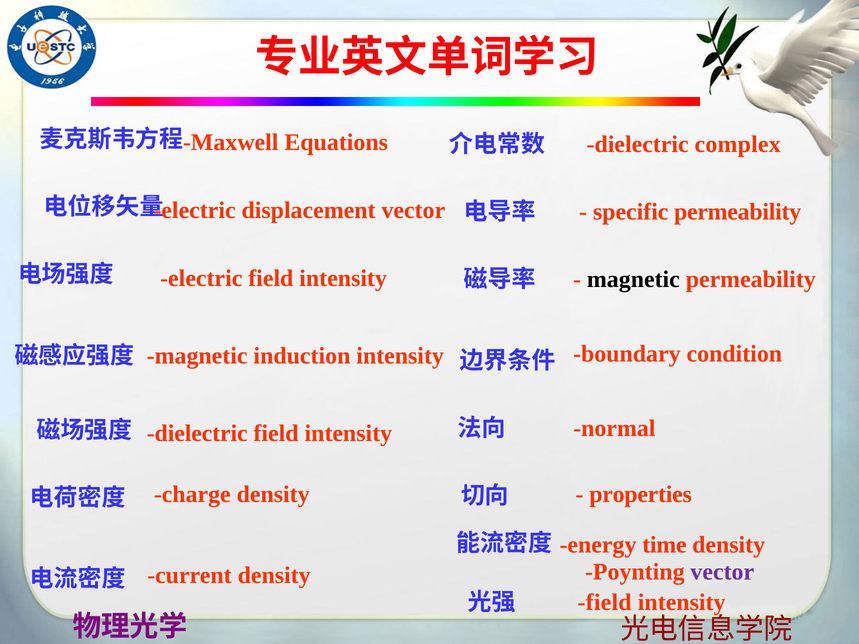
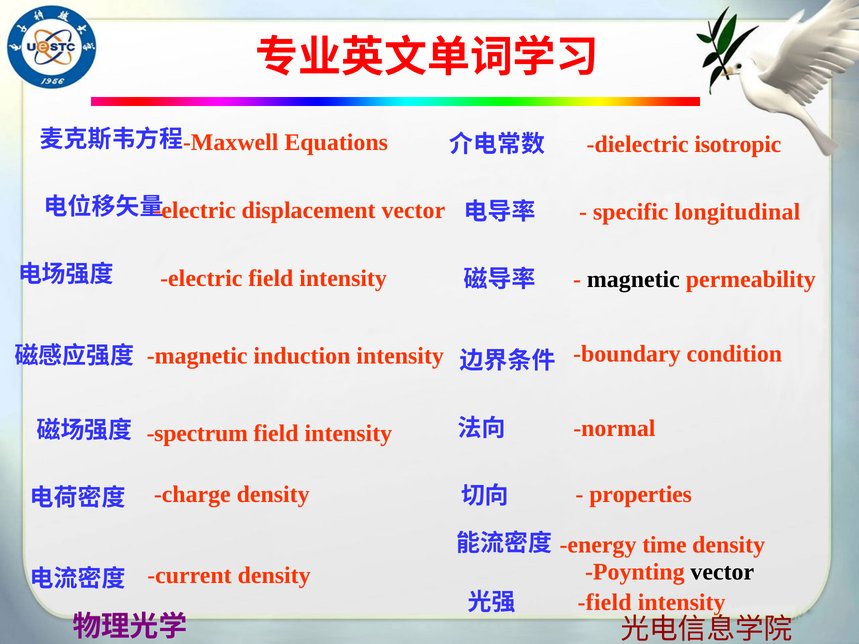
complex: complex -> isotropic
specific permeability: permeability -> longitudinal
dielectric at (197, 434): dielectric -> spectrum
vector at (722, 572) colour: purple -> black
